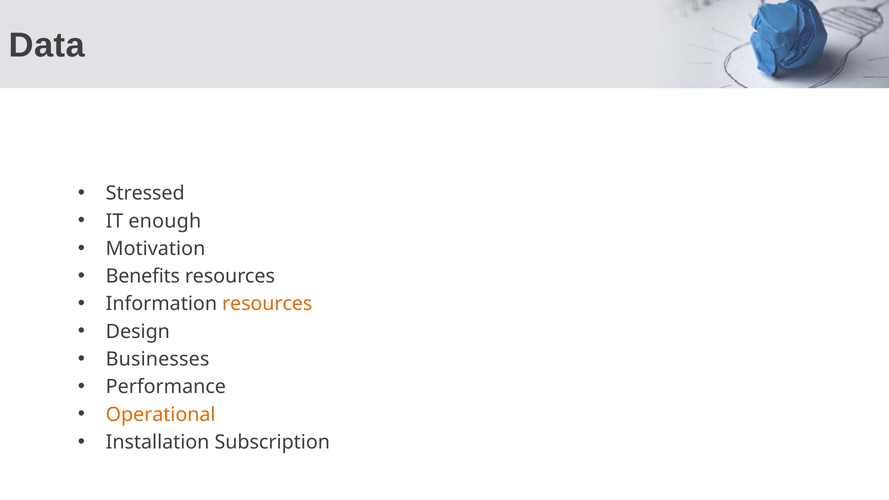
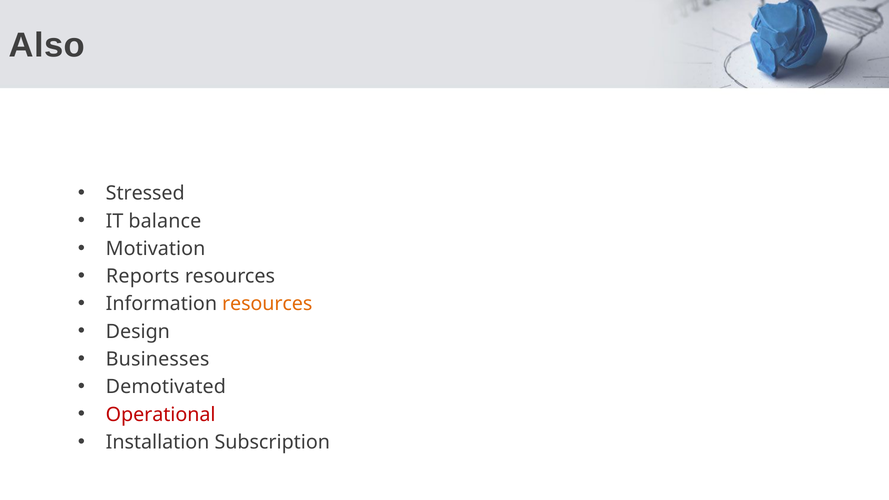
Data: Data -> Also
enough: enough -> balance
Benefits: Benefits -> Reports
Performance: Performance -> Demotivated
Operational colour: orange -> red
